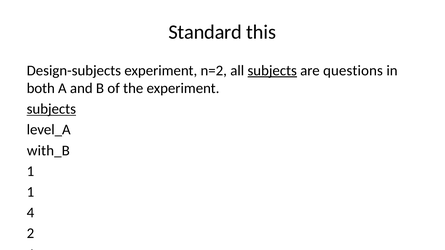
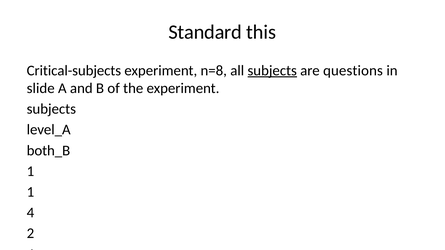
Design-subjects: Design-subjects -> Critical-subjects
n=2: n=2 -> n=8
both: both -> slide
subjects at (51, 109) underline: present -> none
with_B: with_B -> both_B
